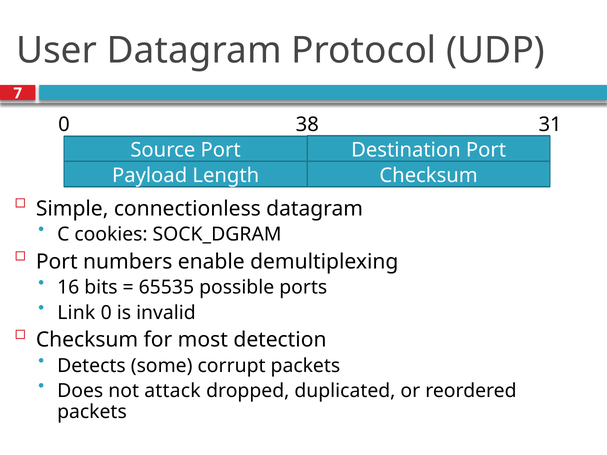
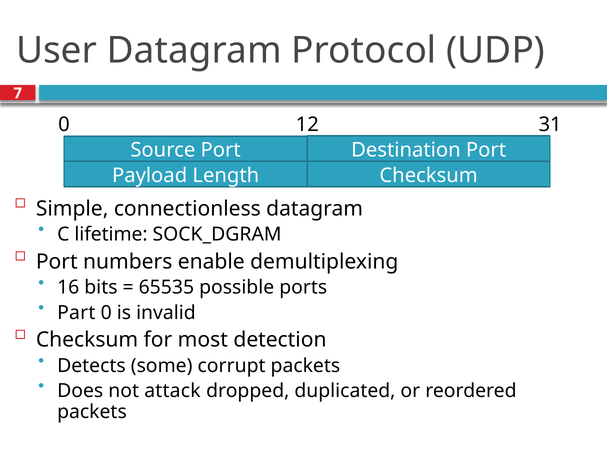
38: 38 -> 12
cookies: cookies -> lifetime
Link: Link -> Part
